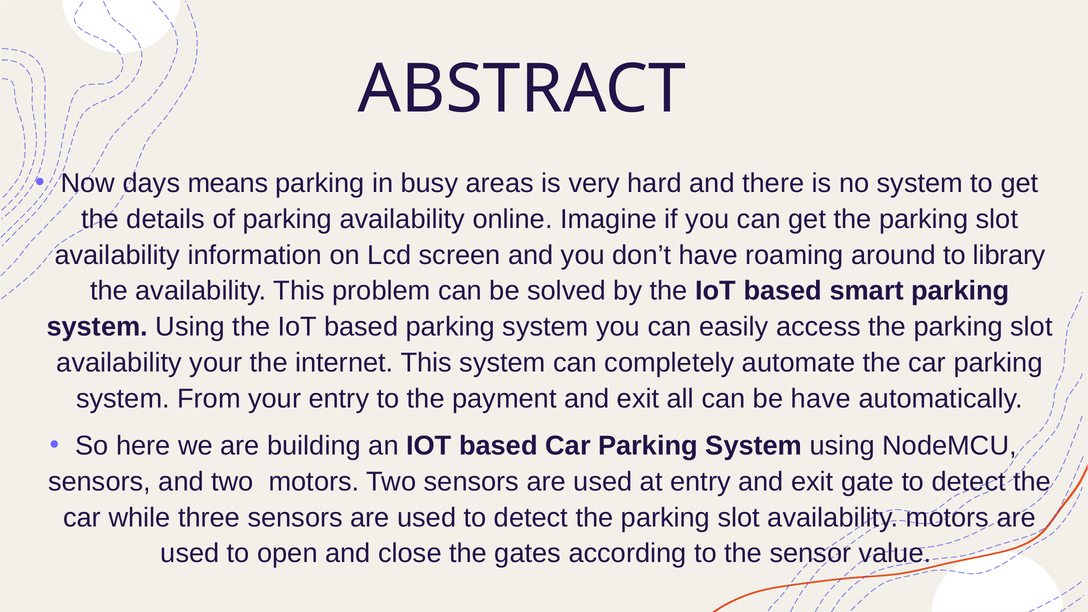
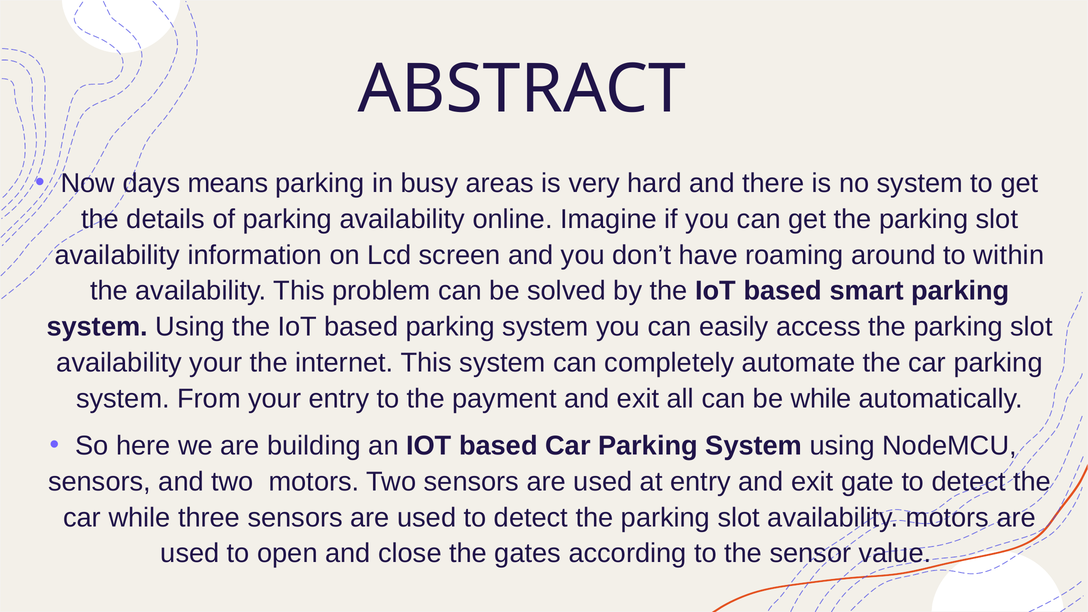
library: library -> within
be have: have -> while
